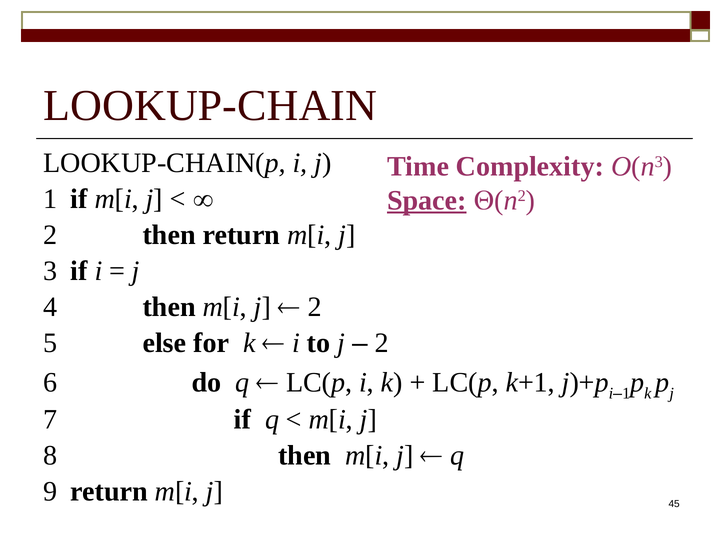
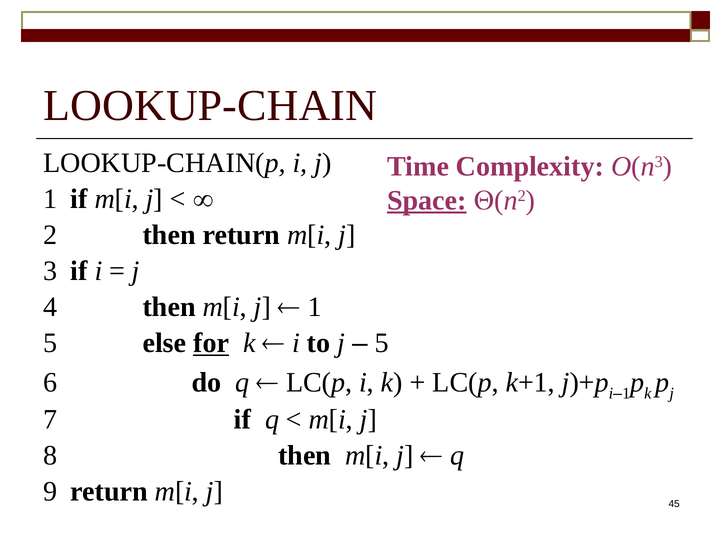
2 at (315, 307): 2 -> 1
for underline: none -> present
2 at (382, 343): 2 -> 5
